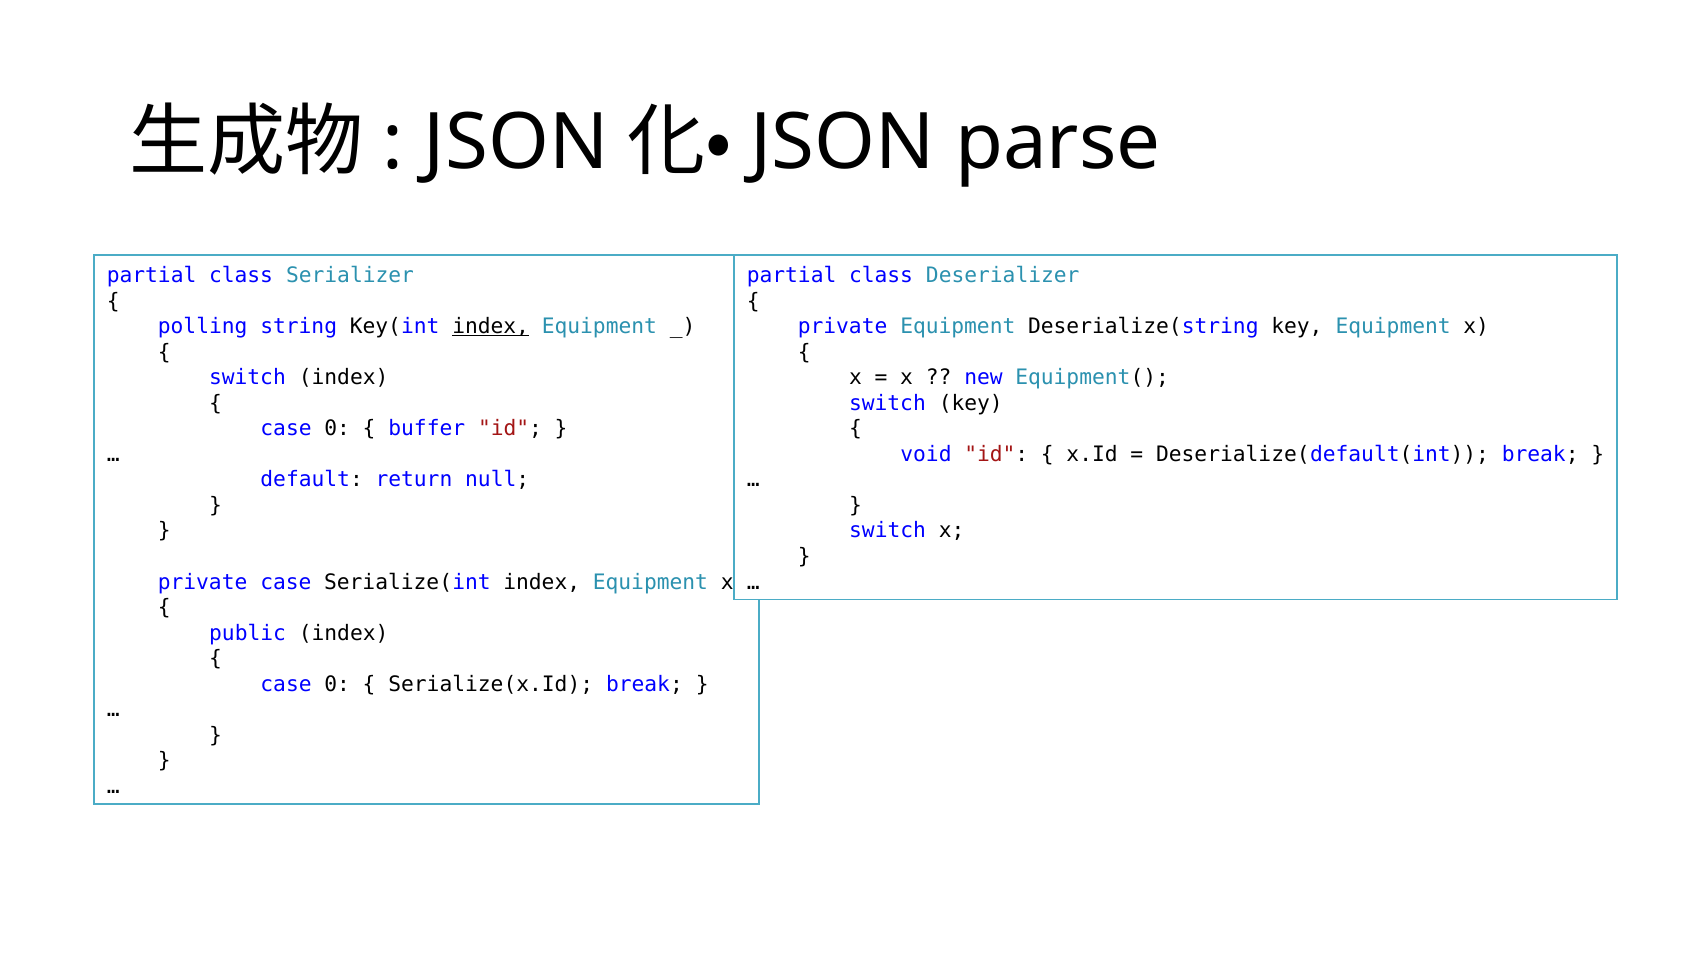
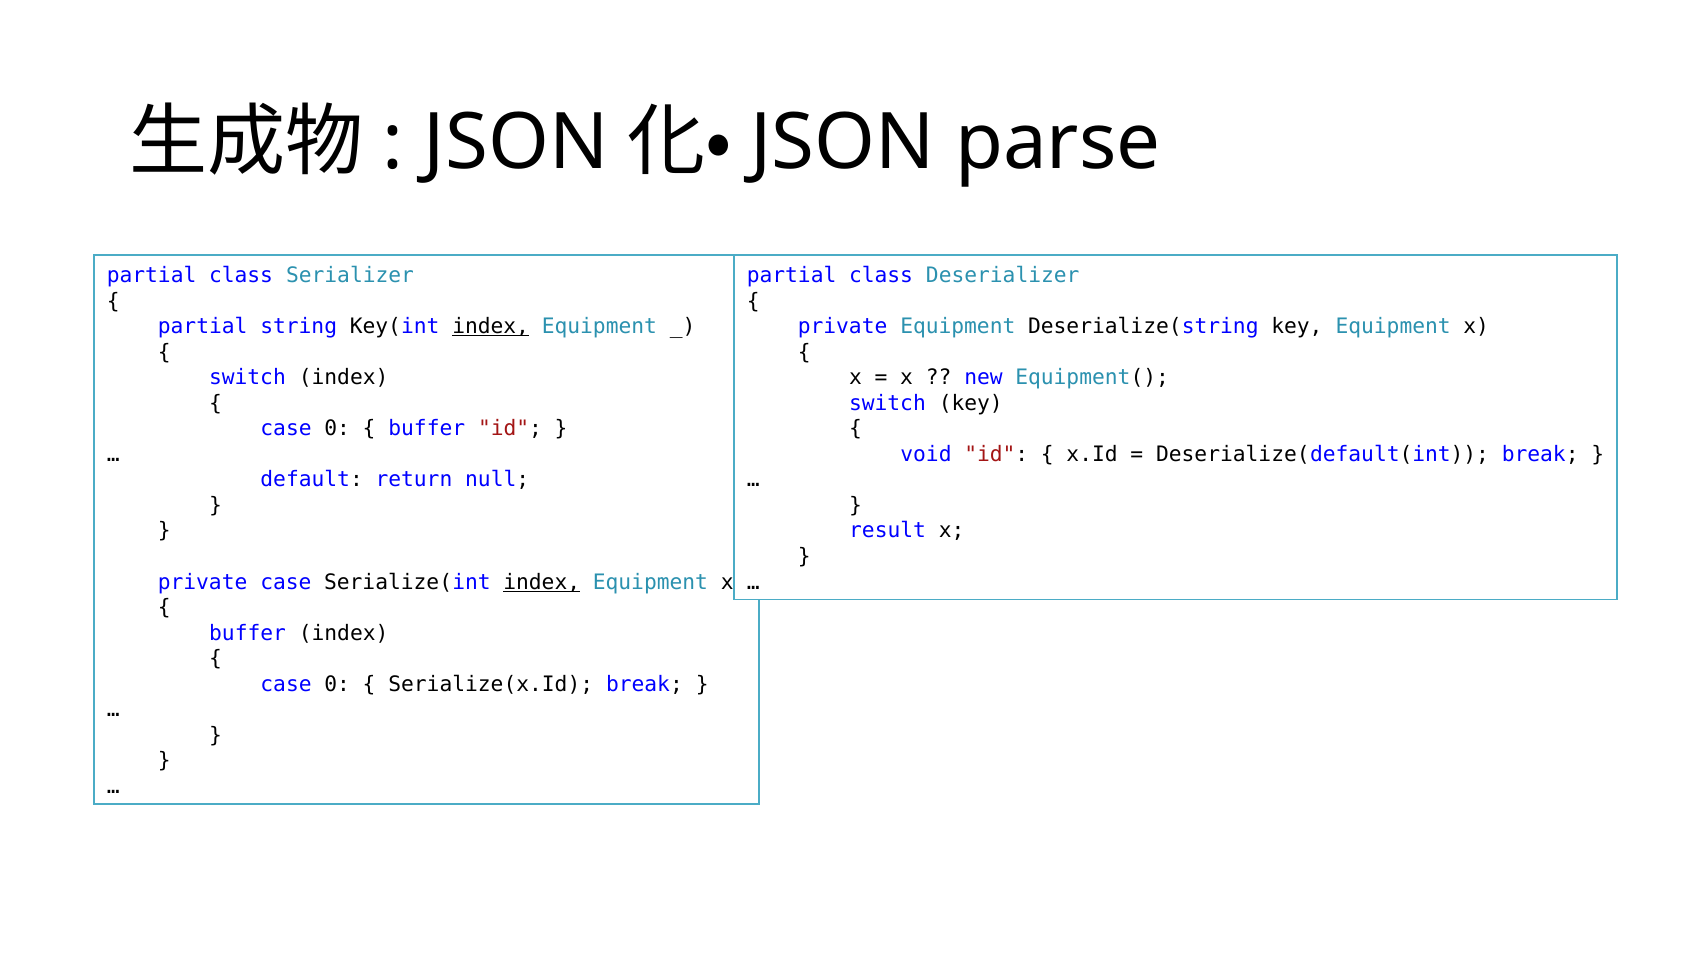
polling at (203, 327): polling -> partial
switch at (888, 531): switch -> result
index at (542, 582) underline: none -> present
public at (248, 633): public -> buffer
